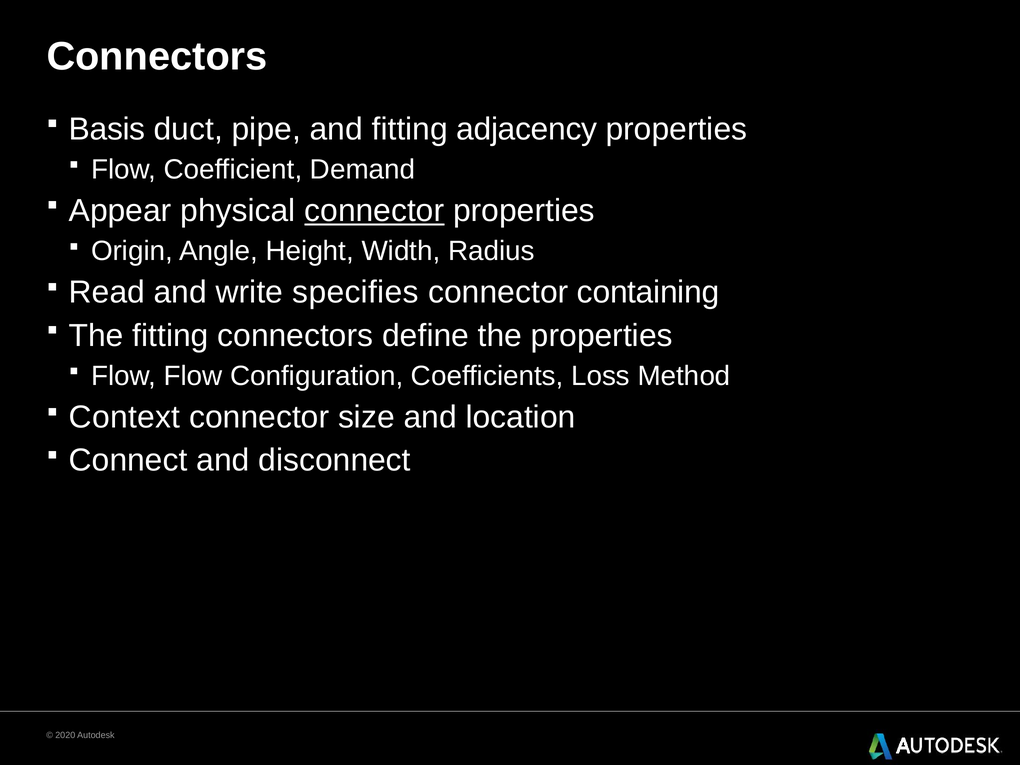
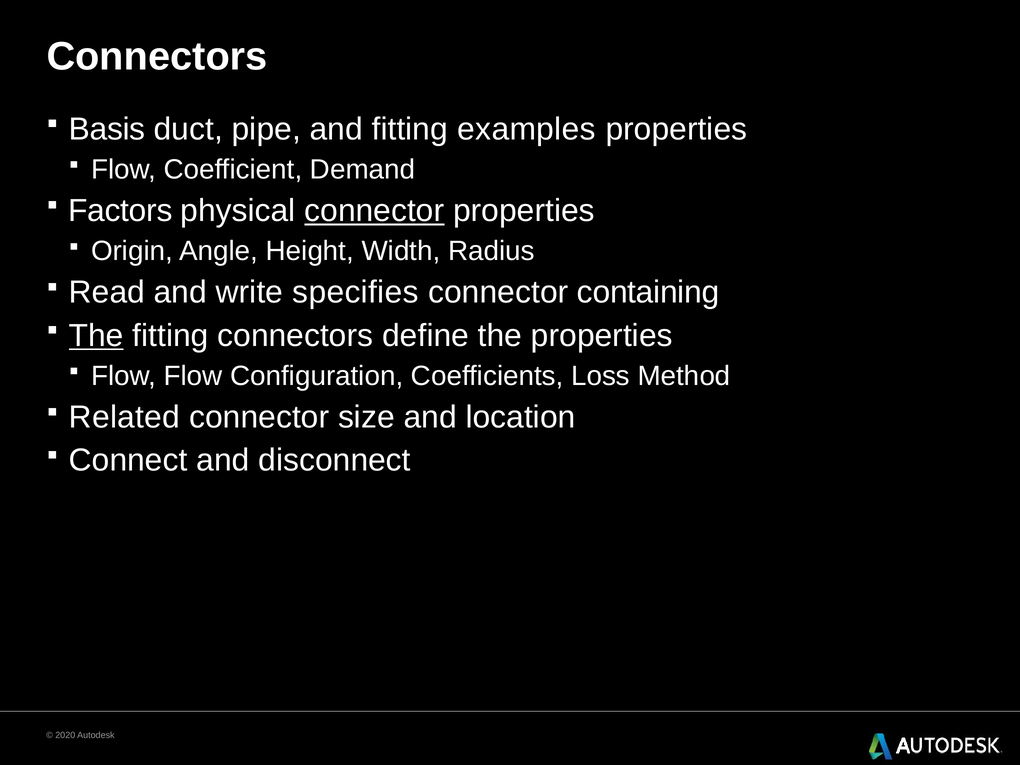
adjacency: adjacency -> examples
Appear: Appear -> Factors
The at (96, 335) underline: none -> present
Context: Context -> Related
